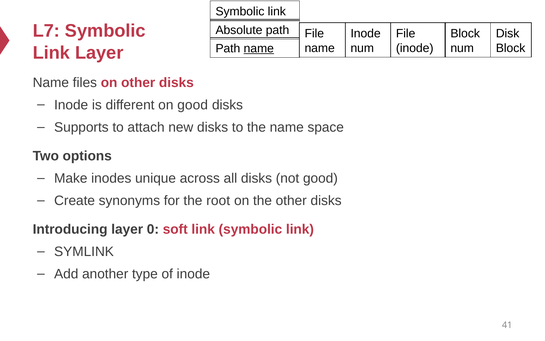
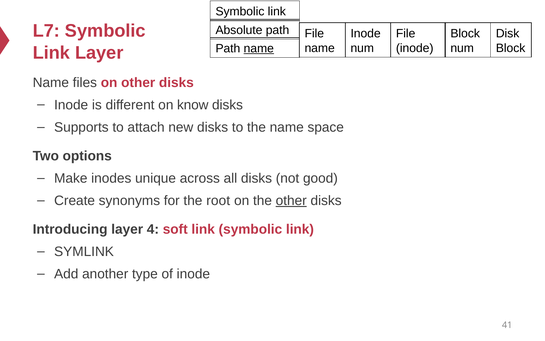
on good: good -> know
other at (291, 200) underline: none -> present
0: 0 -> 4
